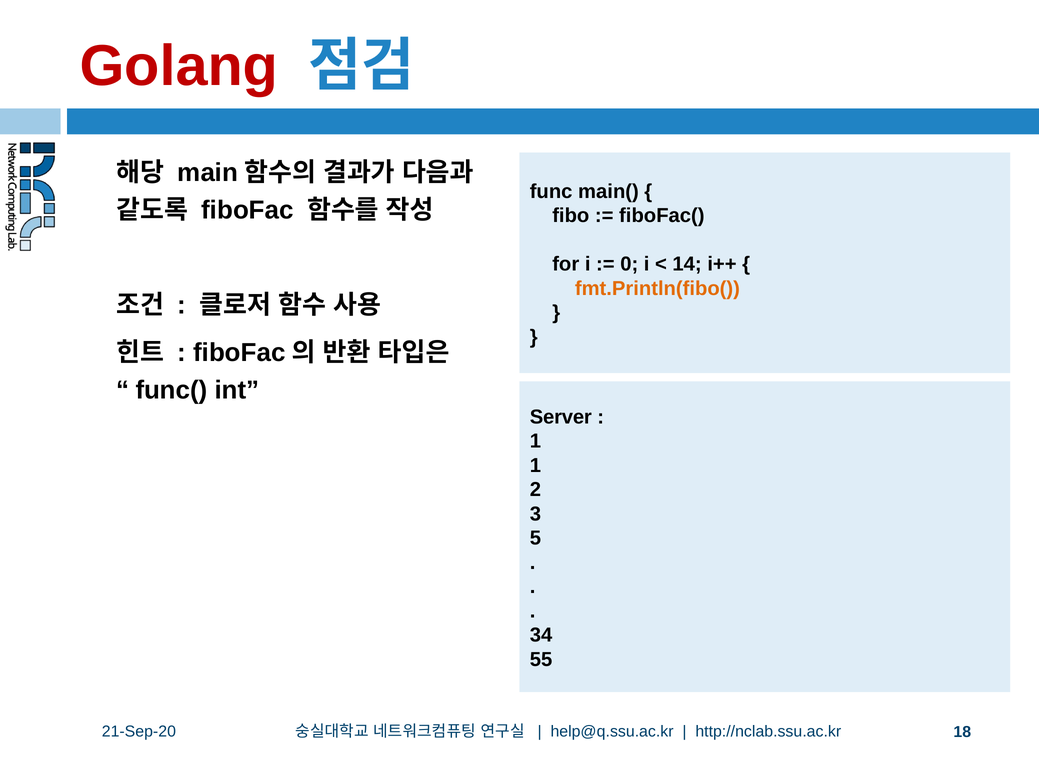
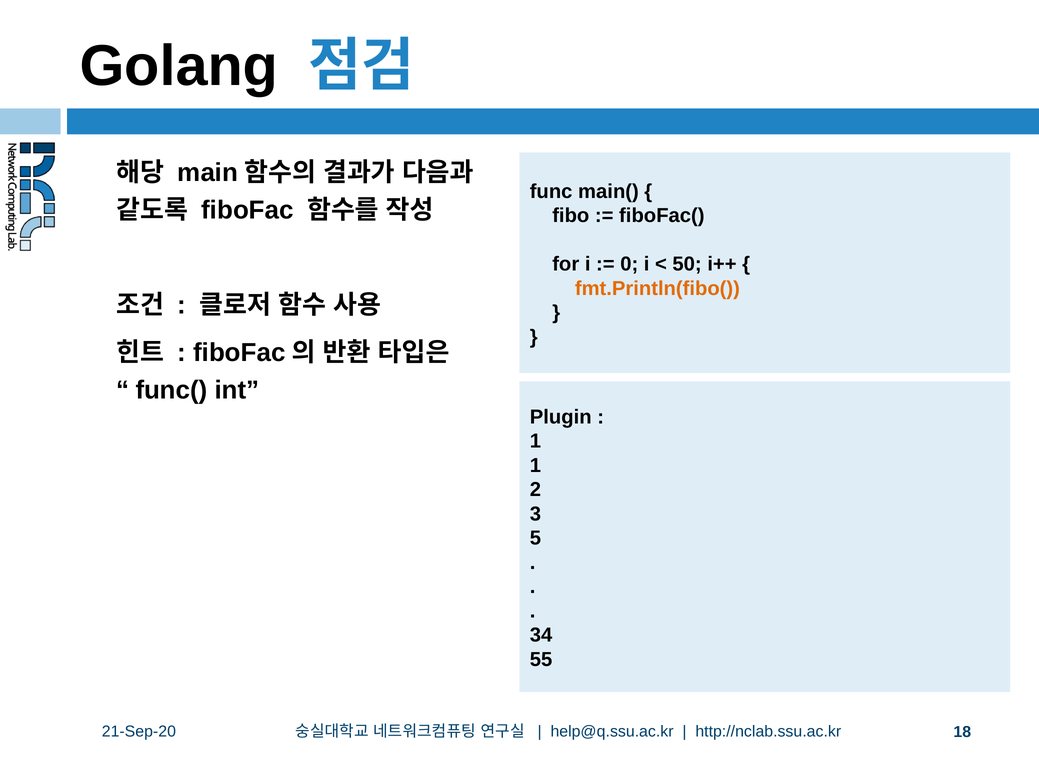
Golang colour: red -> black
14: 14 -> 50
Server: Server -> Plugin
